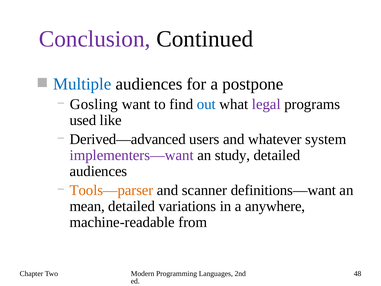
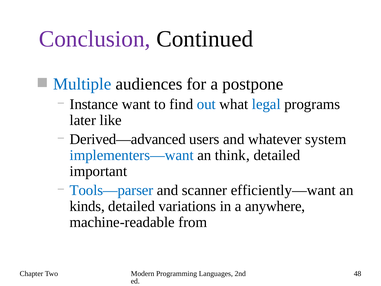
Gosling: Gosling -> Instance
legal colour: purple -> blue
used: used -> later
implementers—want colour: purple -> blue
study: study -> think
audiences at (98, 171): audiences -> important
Tools—parser colour: orange -> blue
definitions—want: definitions—want -> efficiently—want
mean: mean -> kinds
